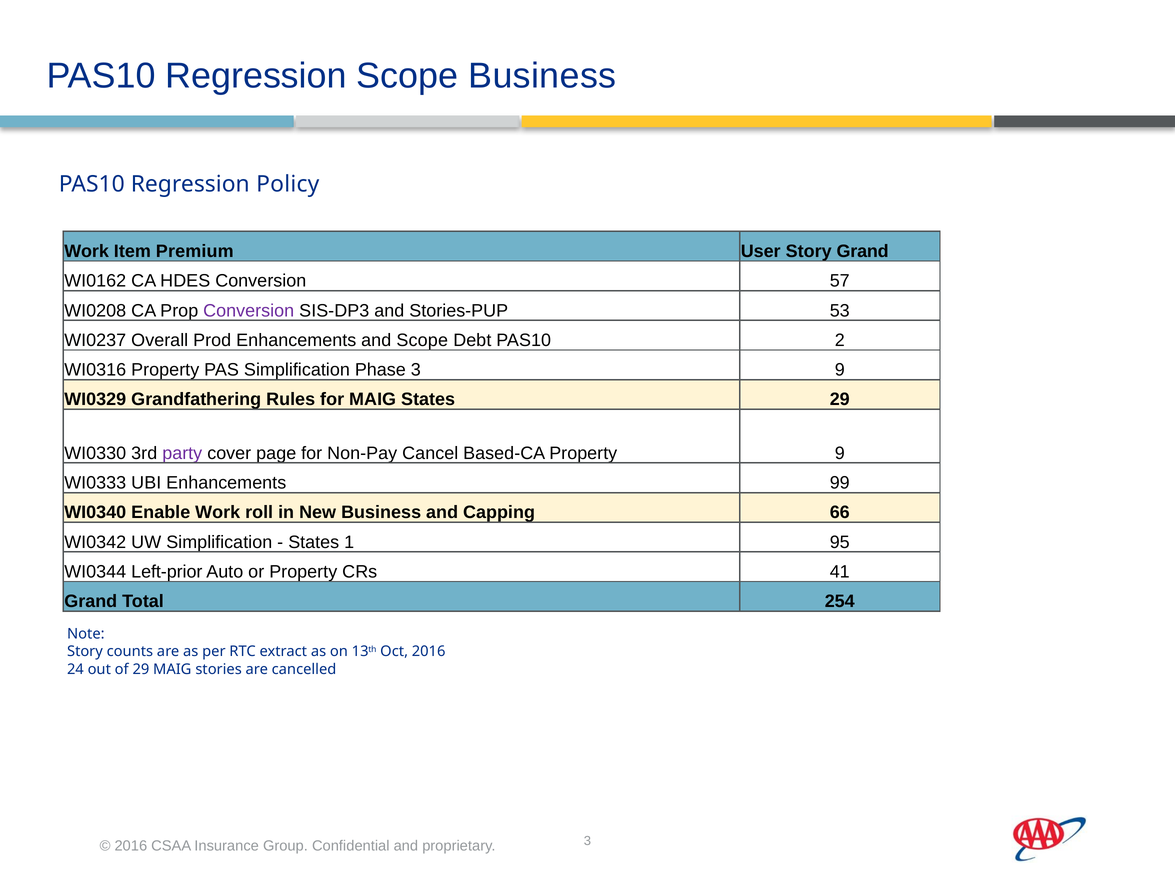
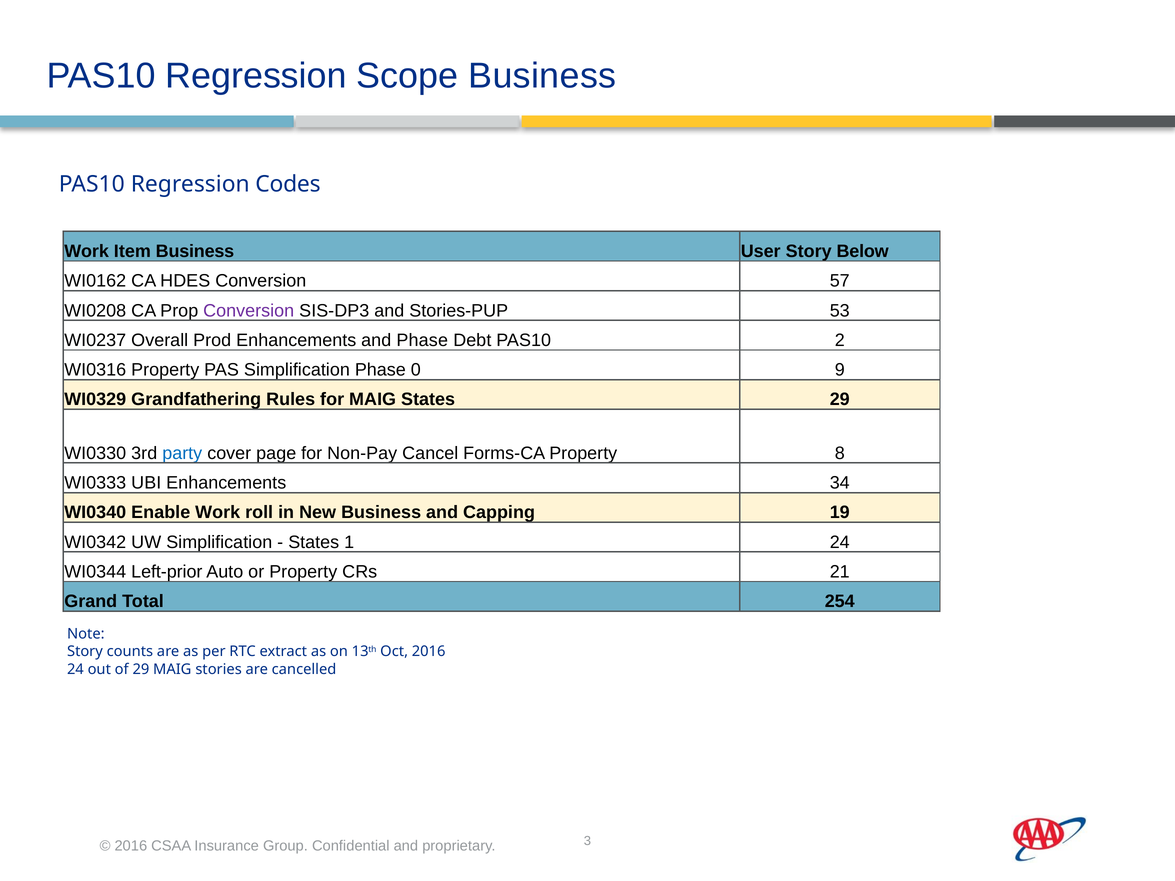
Policy: Policy -> Codes
Item Premium: Premium -> Business
Story Grand: Grand -> Below
and Scope: Scope -> Phase
Phase 3: 3 -> 0
party colour: purple -> blue
Based-CA: Based-CA -> Forms-CA
Property 9: 9 -> 8
99: 99 -> 34
66: 66 -> 19
1 95: 95 -> 24
41: 41 -> 21
